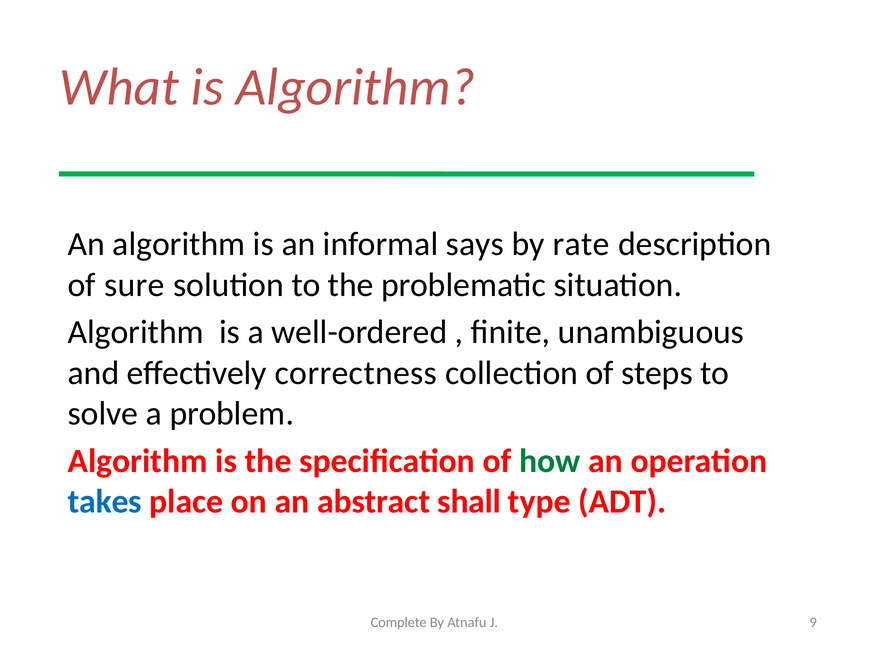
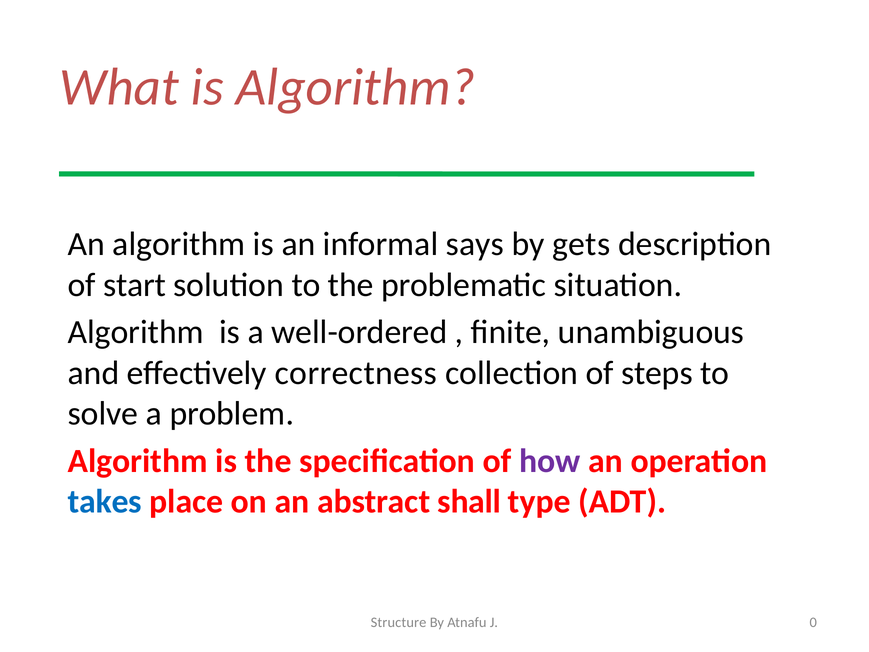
rate: rate -> gets
sure: sure -> start
how colour: green -> purple
Complete: Complete -> Structure
9: 9 -> 0
